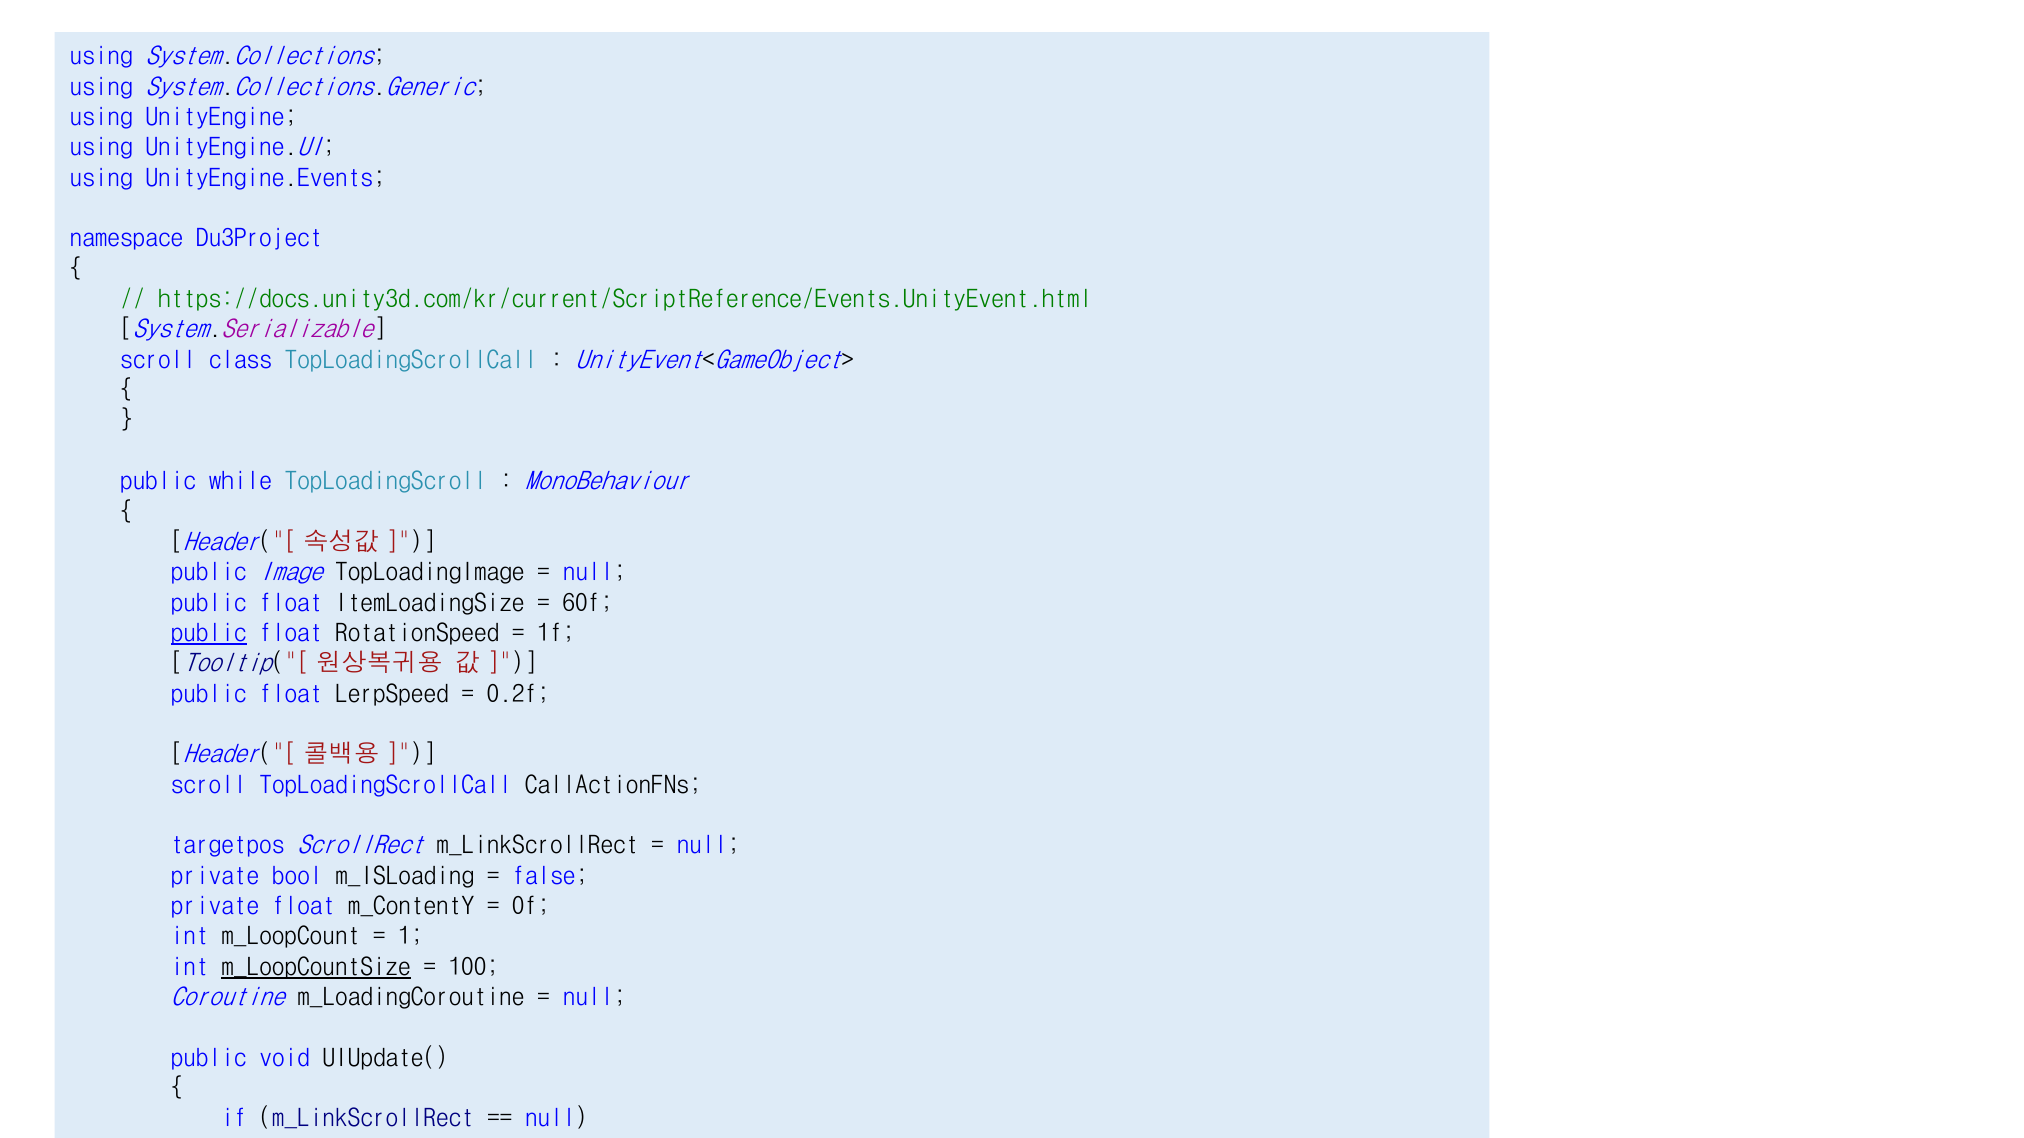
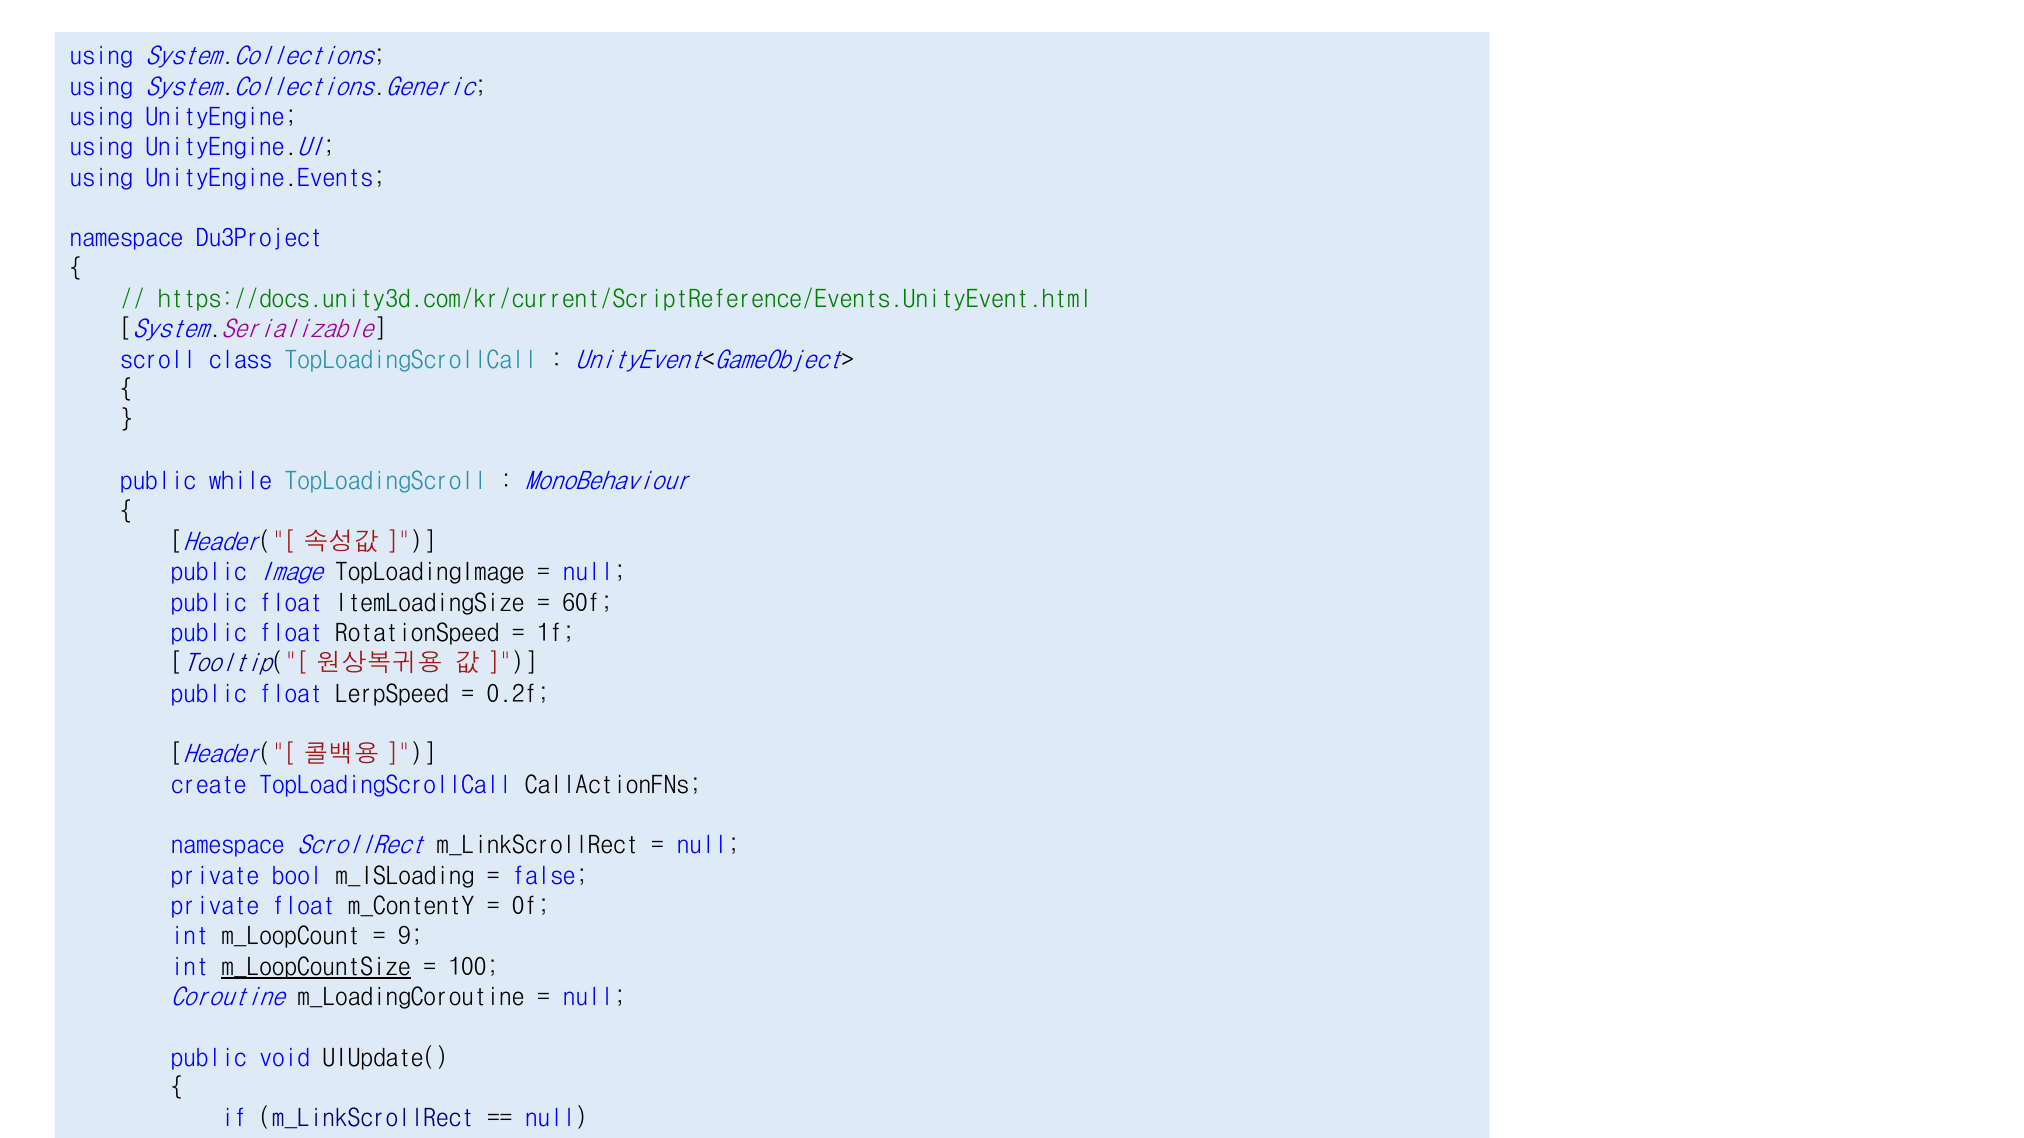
public at (209, 633) underline: present -> none
scroll at (209, 785): scroll -> create
targetpos at (228, 846): targetpos -> namespace
1: 1 -> 9
